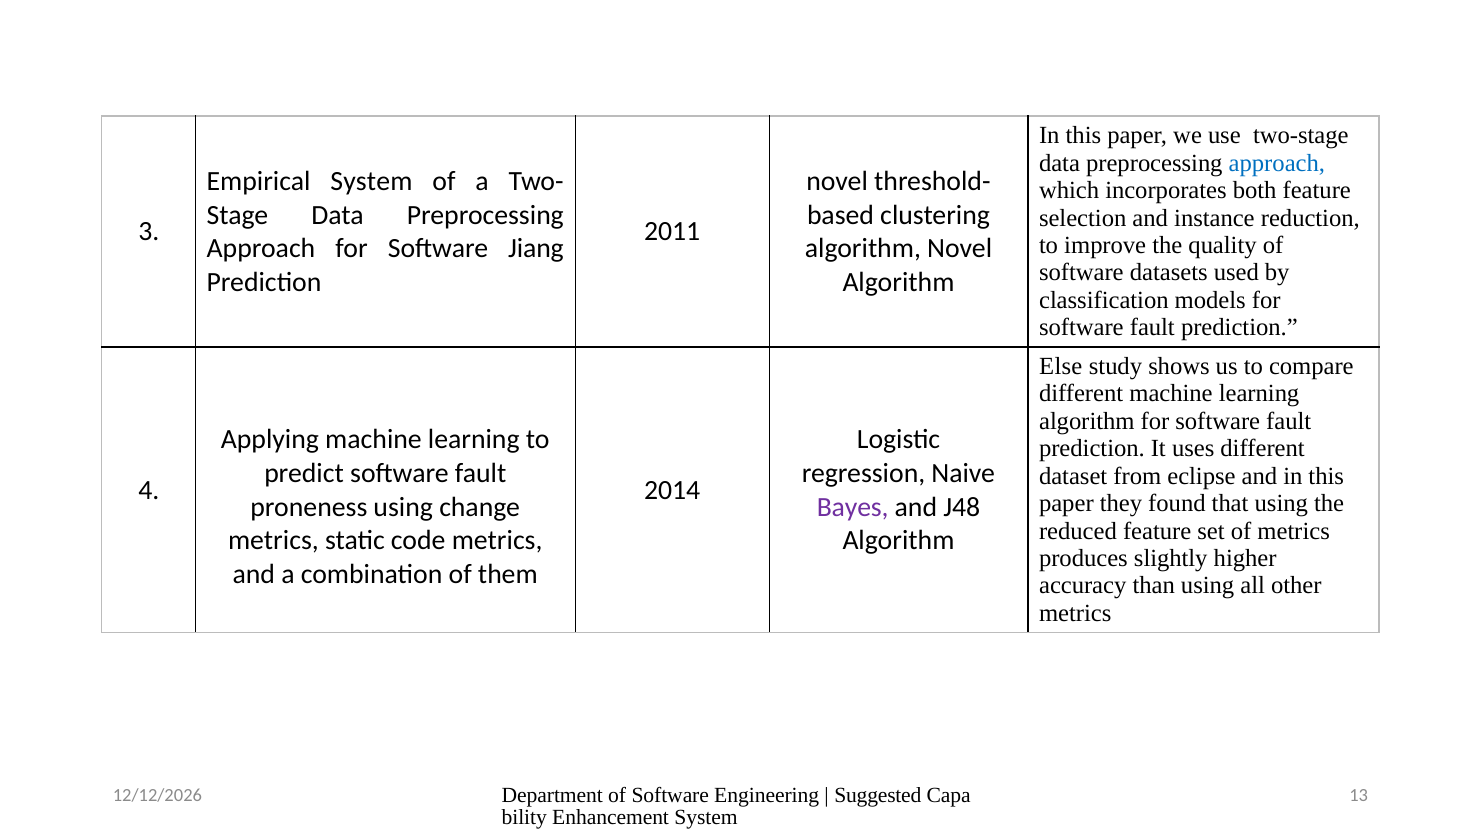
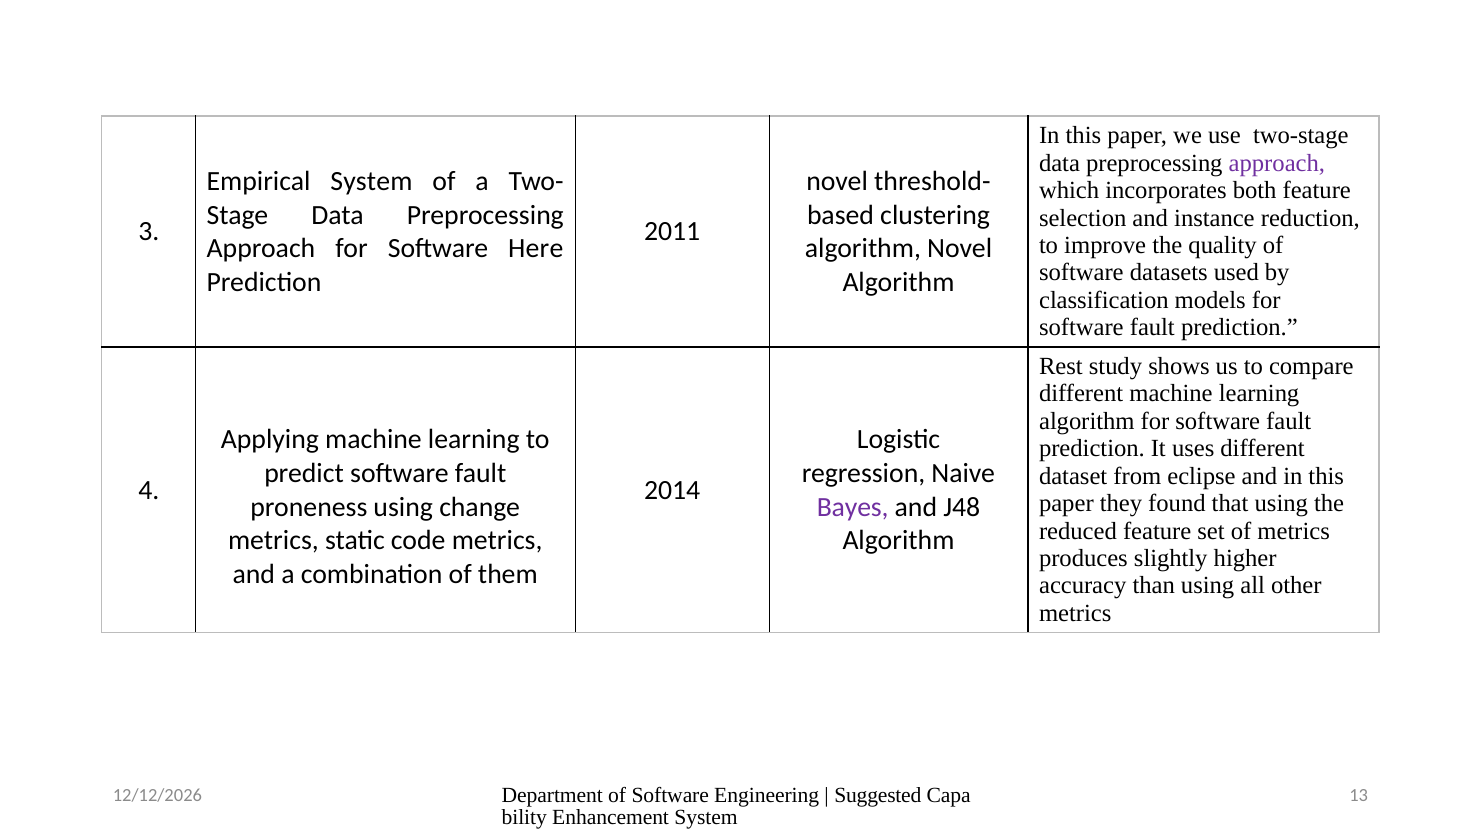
approach at (1277, 163) colour: blue -> purple
Jiang: Jiang -> Here
Else: Else -> Rest
